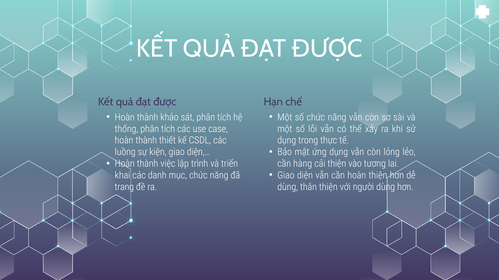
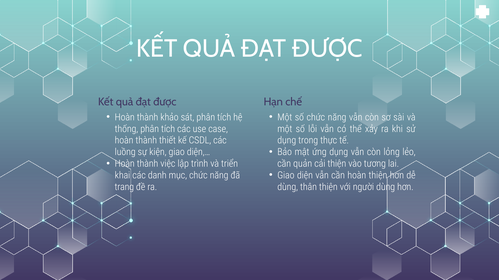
hàng: hàng -> quản
